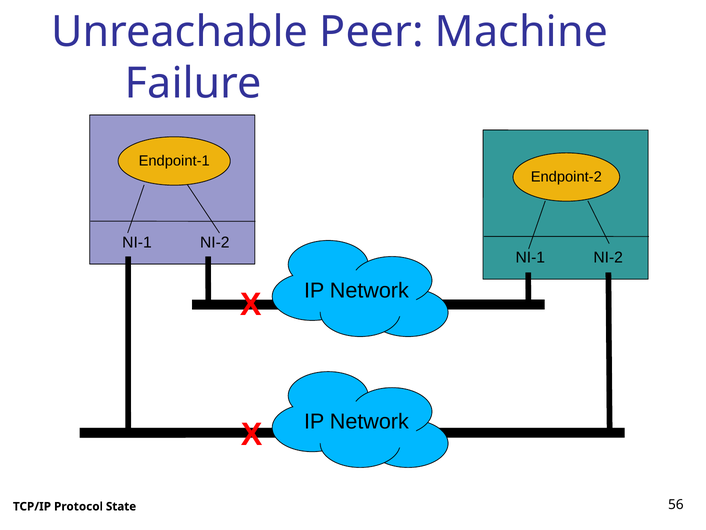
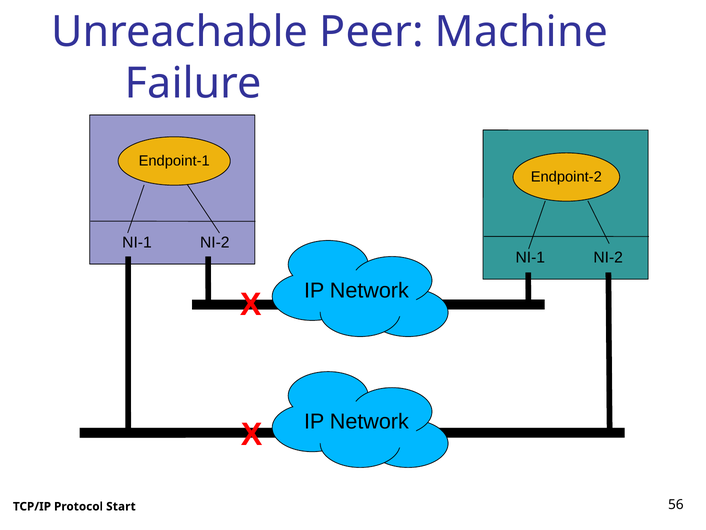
State: State -> Start
